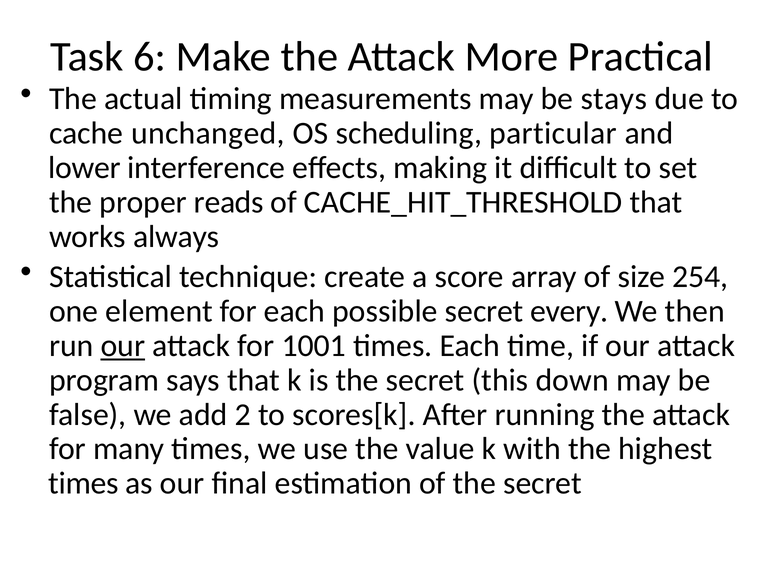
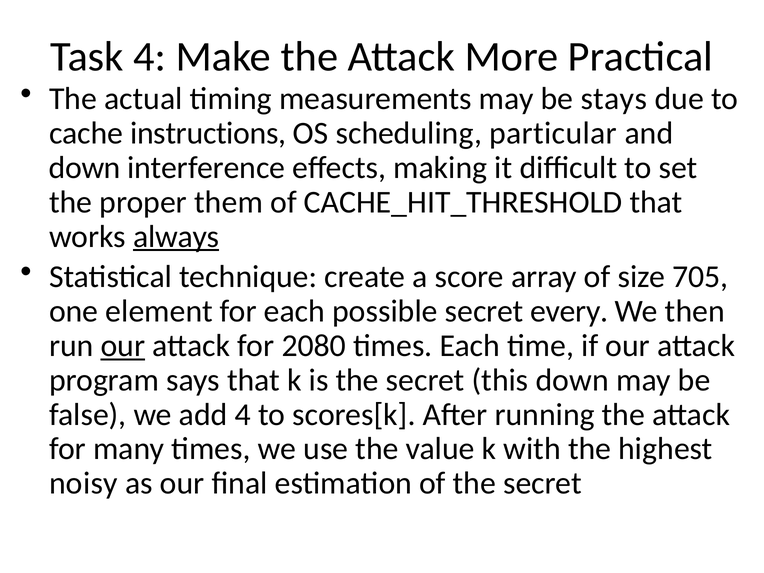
Task 6: 6 -> 4
unchanged: unchanged -> instructions
lower at (85, 168): lower -> down
reads: reads -> them
always underline: none -> present
254: 254 -> 705
1001: 1001 -> 2080
add 2: 2 -> 4
times at (84, 483): times -> noisy
